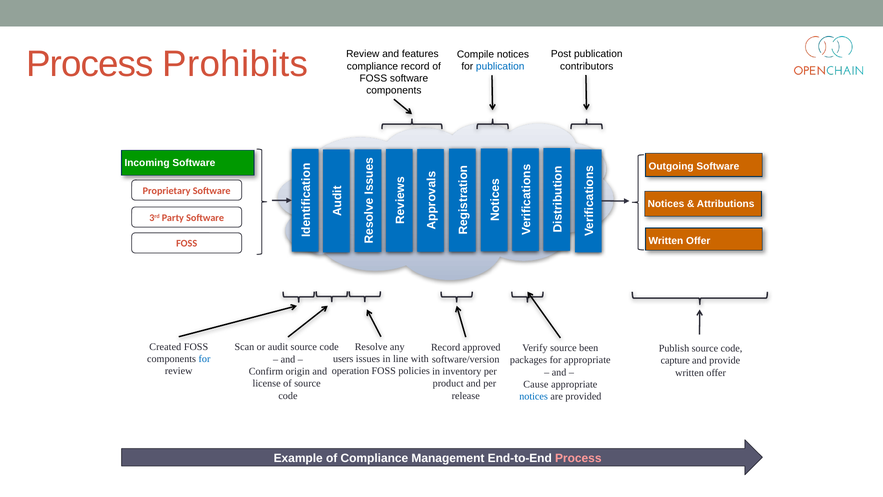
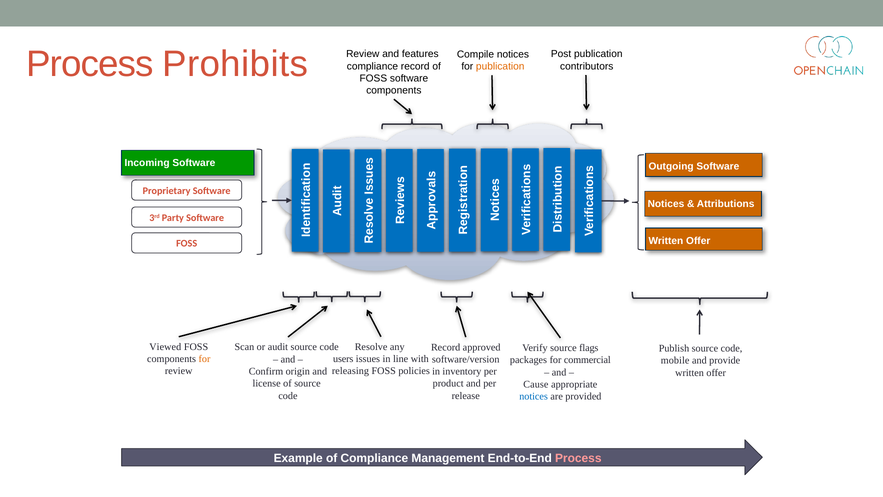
publication at (500, 66) colour: blue -> orange
Created: Created -> Viewed
been: been -> flags
for at (205, 359) colour: blue -> orange
for appropriate: appropriate -> commercial
capture: capture -> mobile
operation: operation -> releasing
